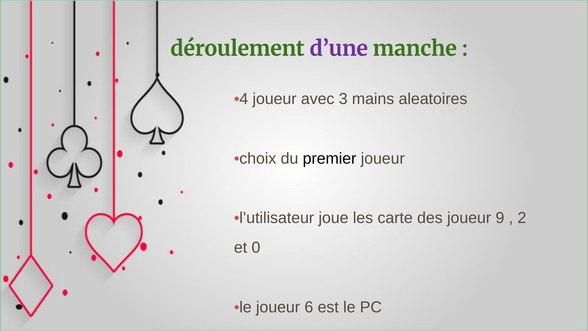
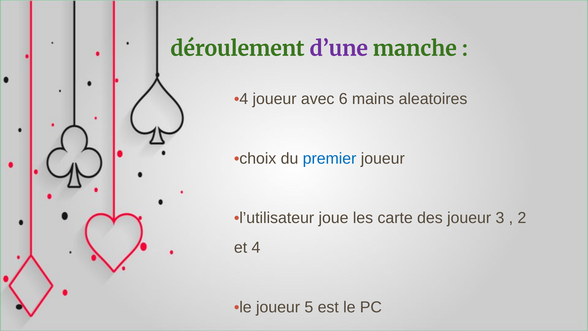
3: 3 -> 6
premier colour: black -> blue
9: 9 -> 3
0: 0 -> 4
6: 6 -> 5
